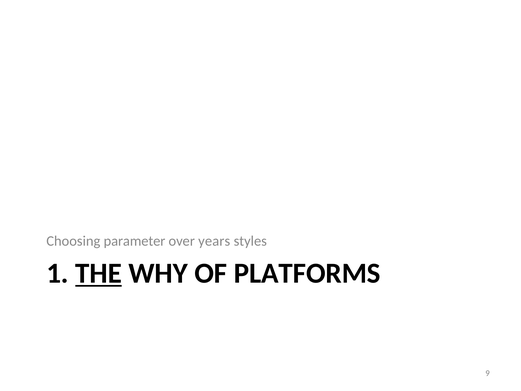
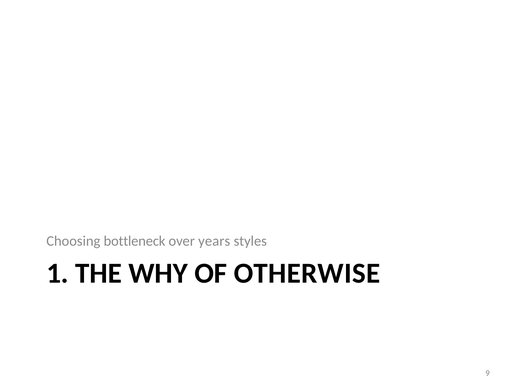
parameter: parameter -> bottleneck
THE underline: present -> none
PLATFORMS: PLATFORMS -> OTHERWISE
